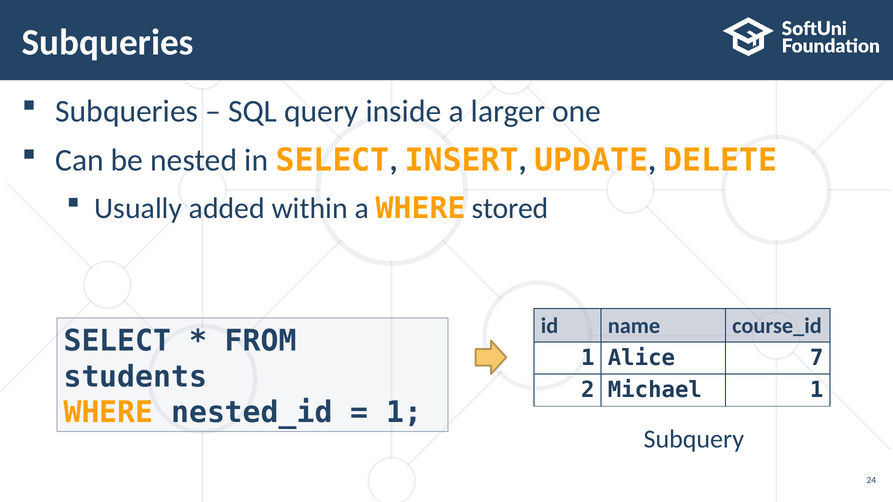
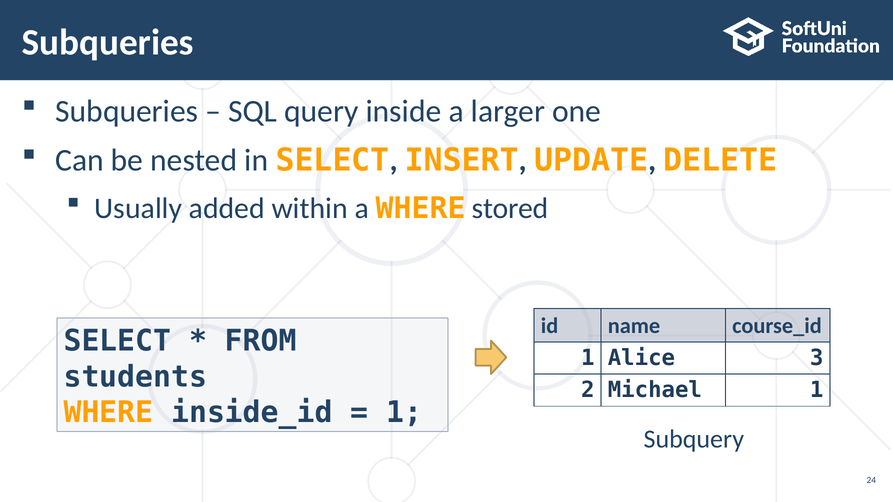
7: 7 -> 3
nested_id: nested_id -> inside_id
